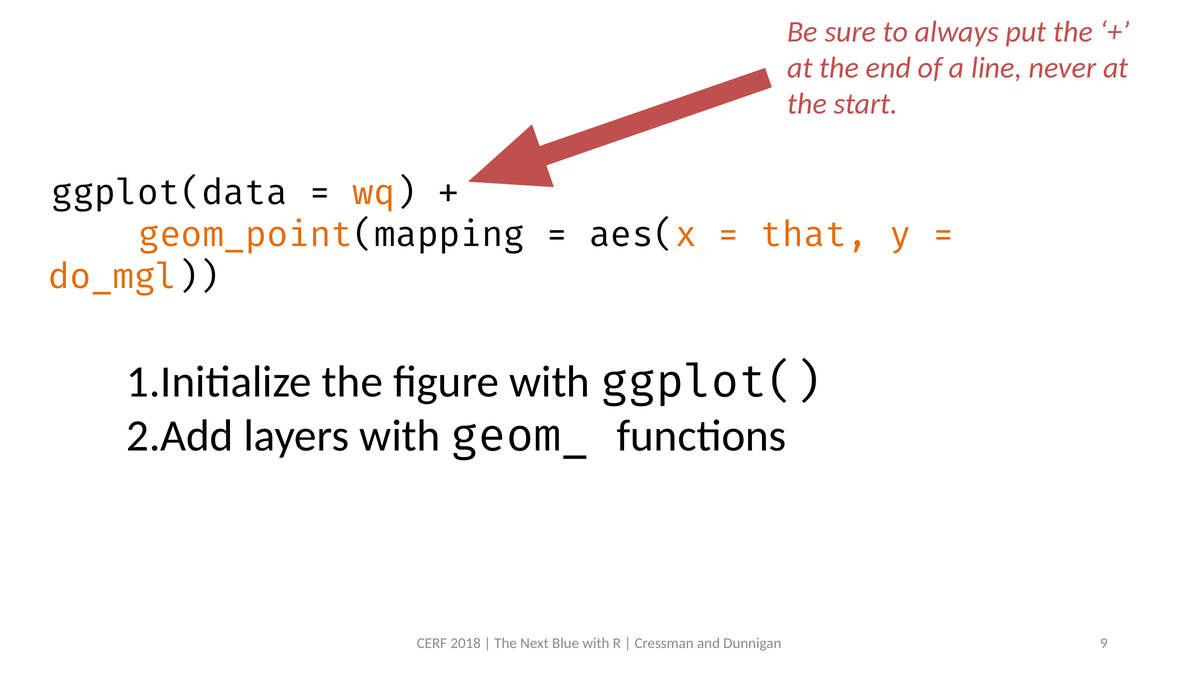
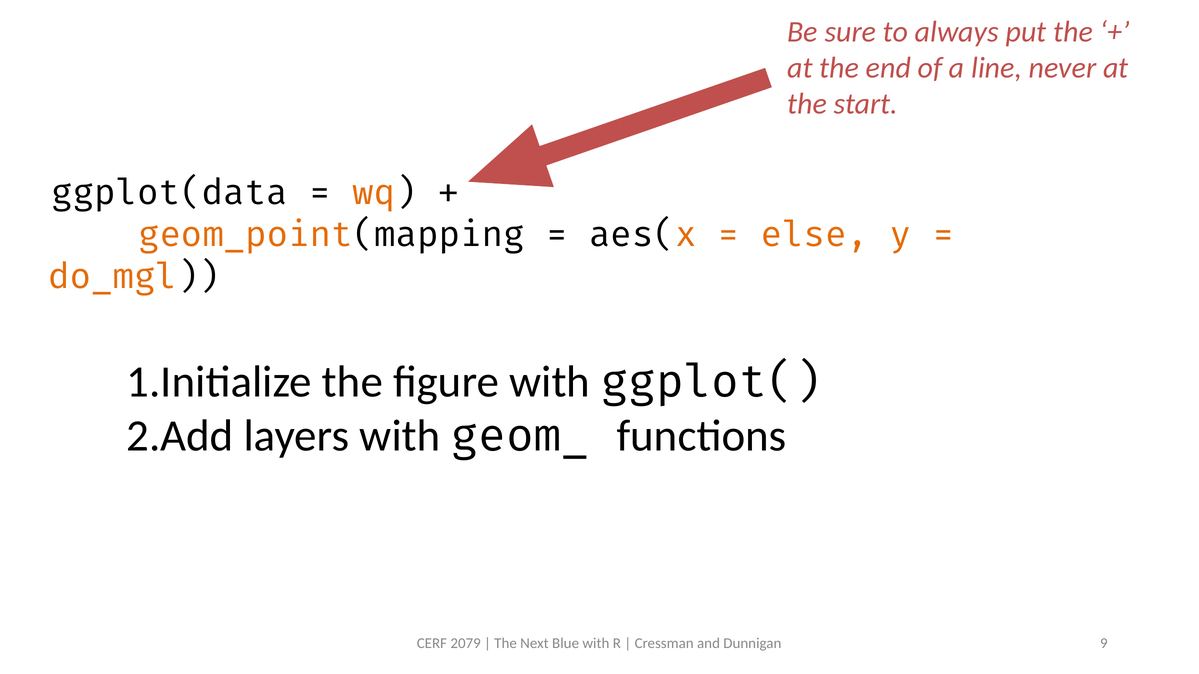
that: that -> else
2018: 2018 -> 2079
